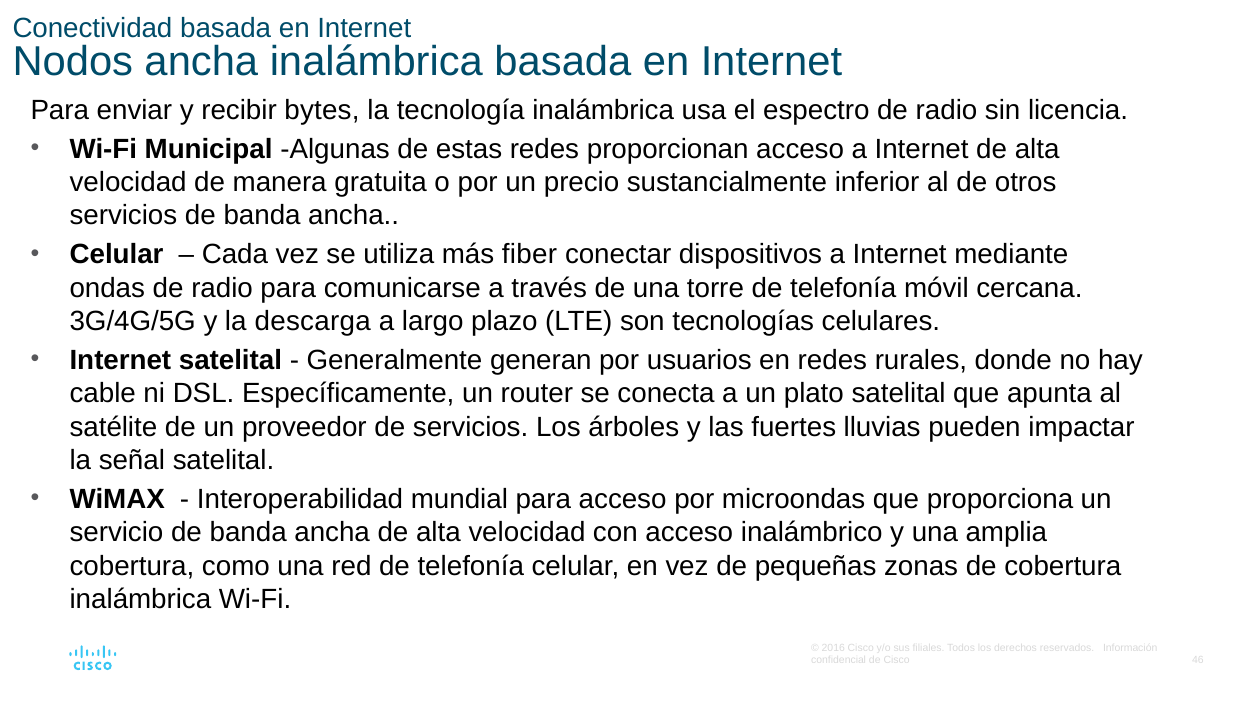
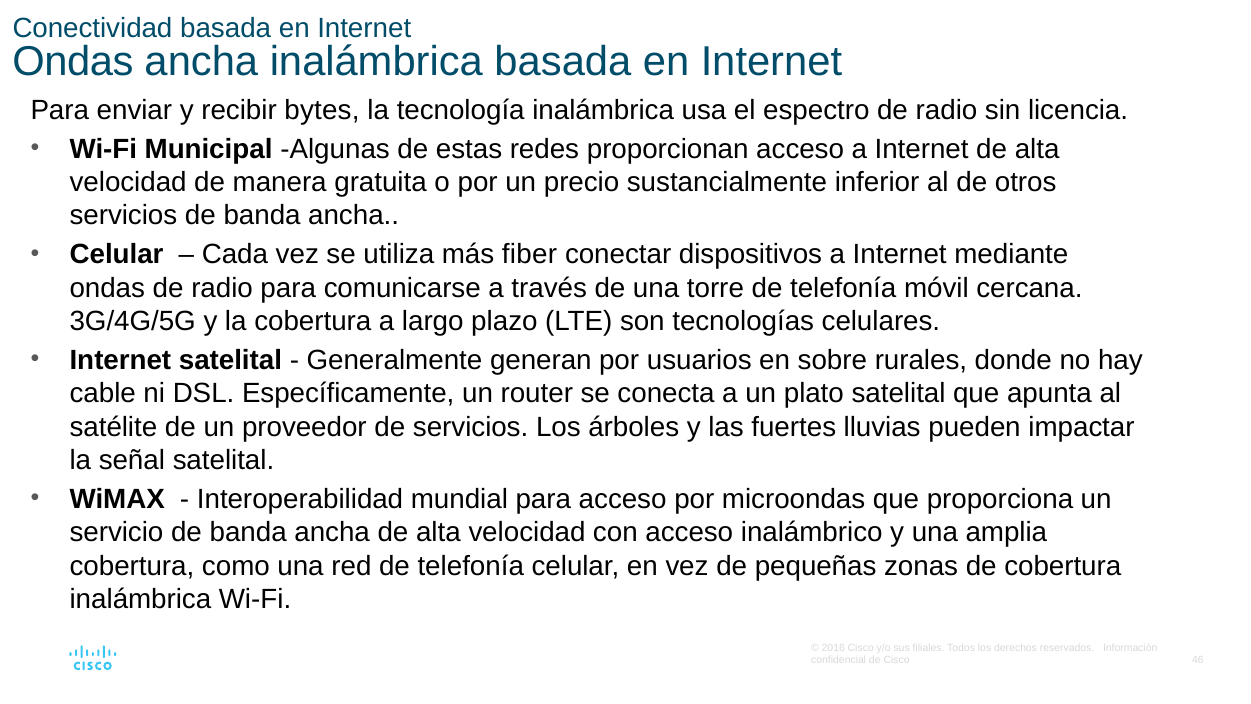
Nodos at (73, 62): Nodos -> Ondas
la descarga: descarga -> cobertura
en redes: redes -> sobre
